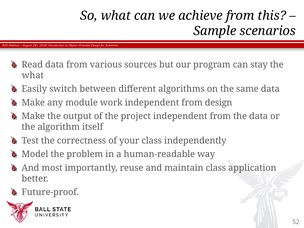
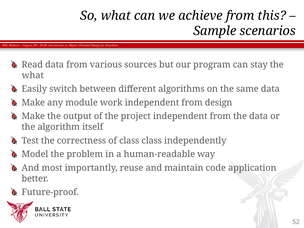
of your: your -> class
maintain class: class -> code
